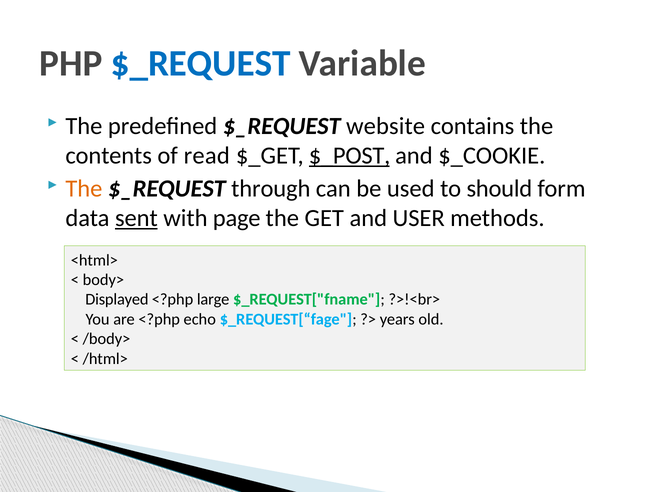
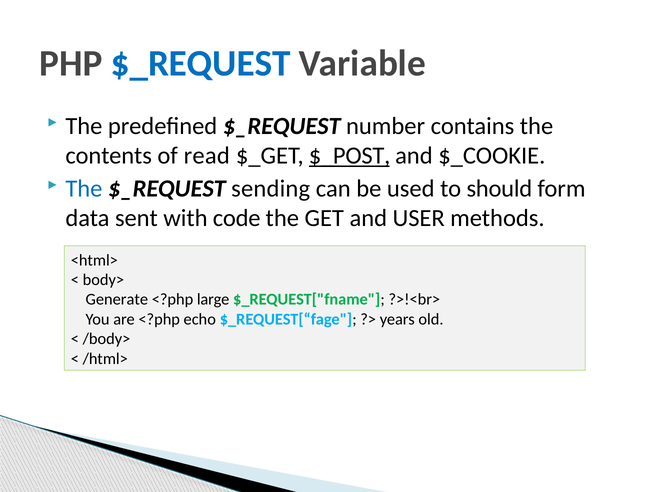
website: website -> number
The at (84, 188) colour: orange -> blue
through: through -> sending
sent underline: present -> none
page: page -> code
Displayed: Displayed -> Generate
